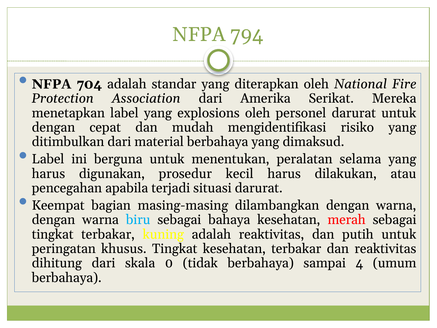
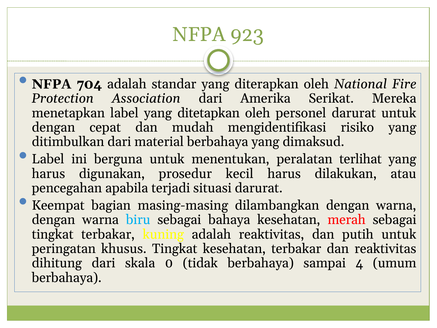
794: 794 -> 923
explosions: explosions -> ditetapkan
selama: selama -> terlihat
